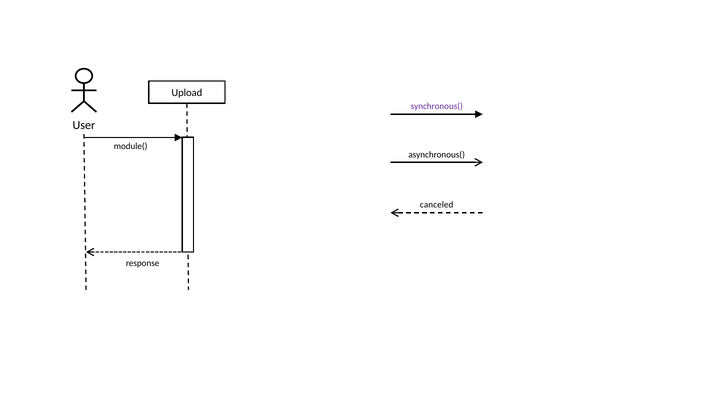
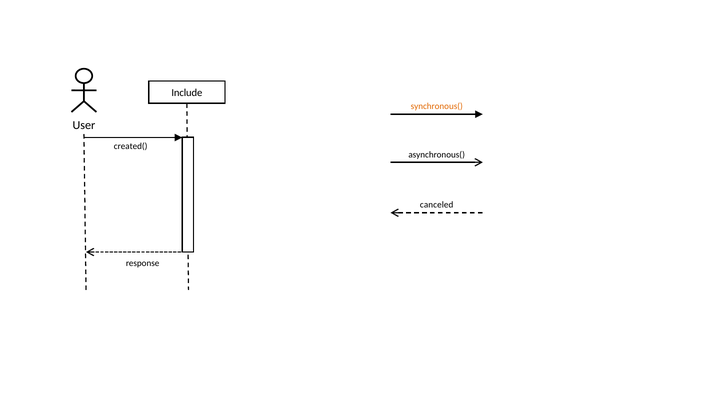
Upload: Upload -> Include
synchronous( colour: purple -> orange
module(: module( -> created(
